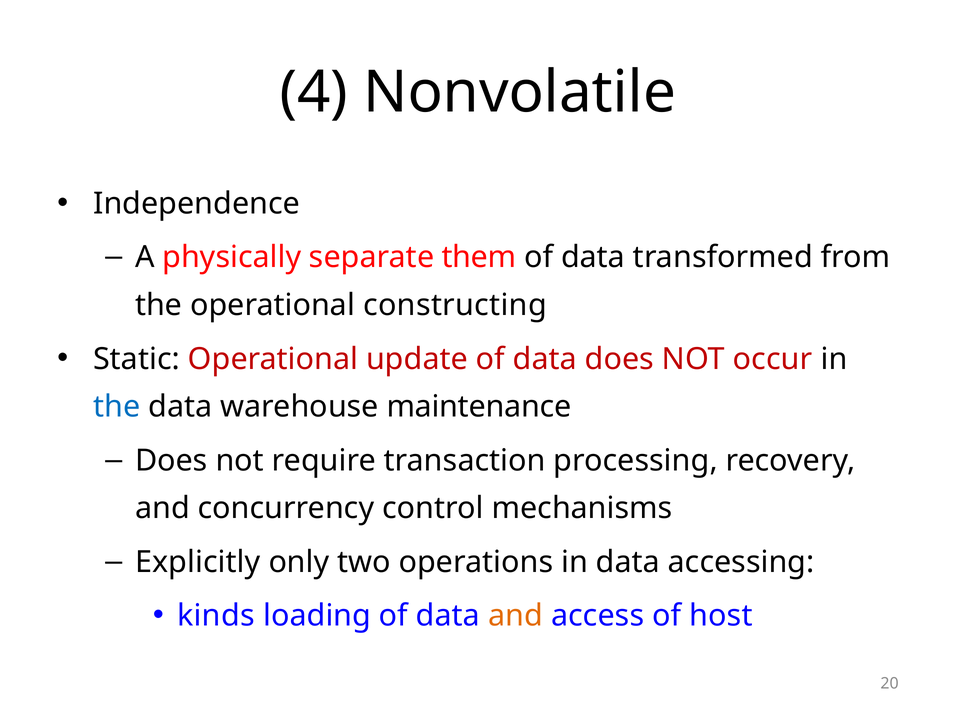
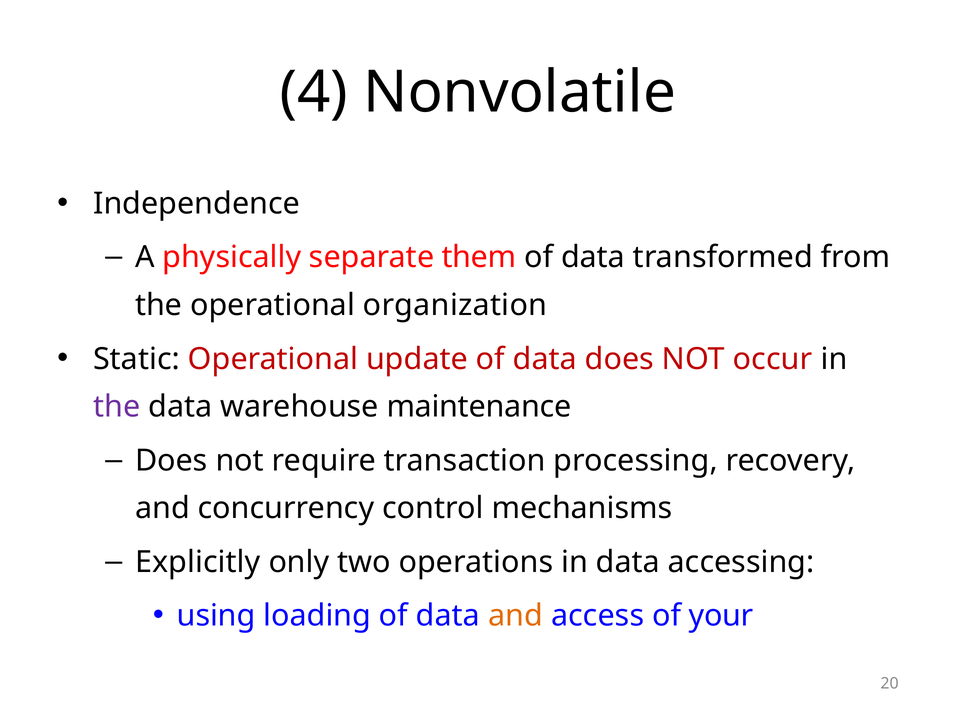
constructing: constructing -> organization
the at (117, 407) colour: blue -> purple
kinds: kinds -> using
host: host -> your
